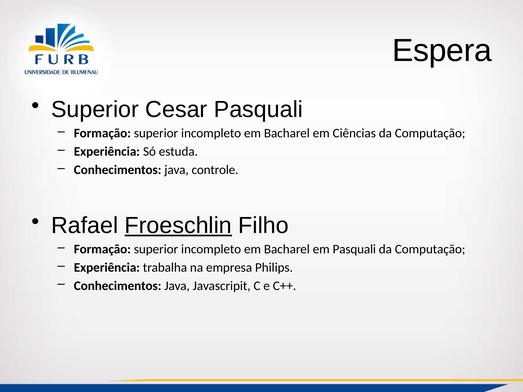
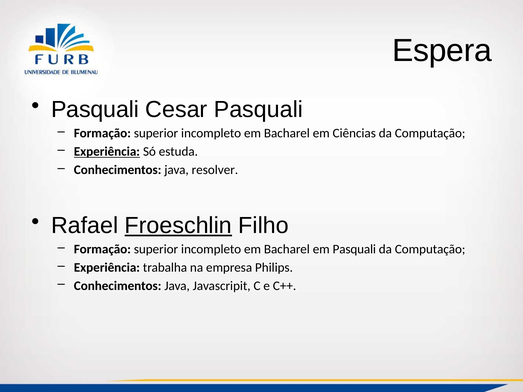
Superior at (95, 110): Superior -> Pasquali
Experiência at (107, 152) underline: none -> present
controle: controle -> resolver
